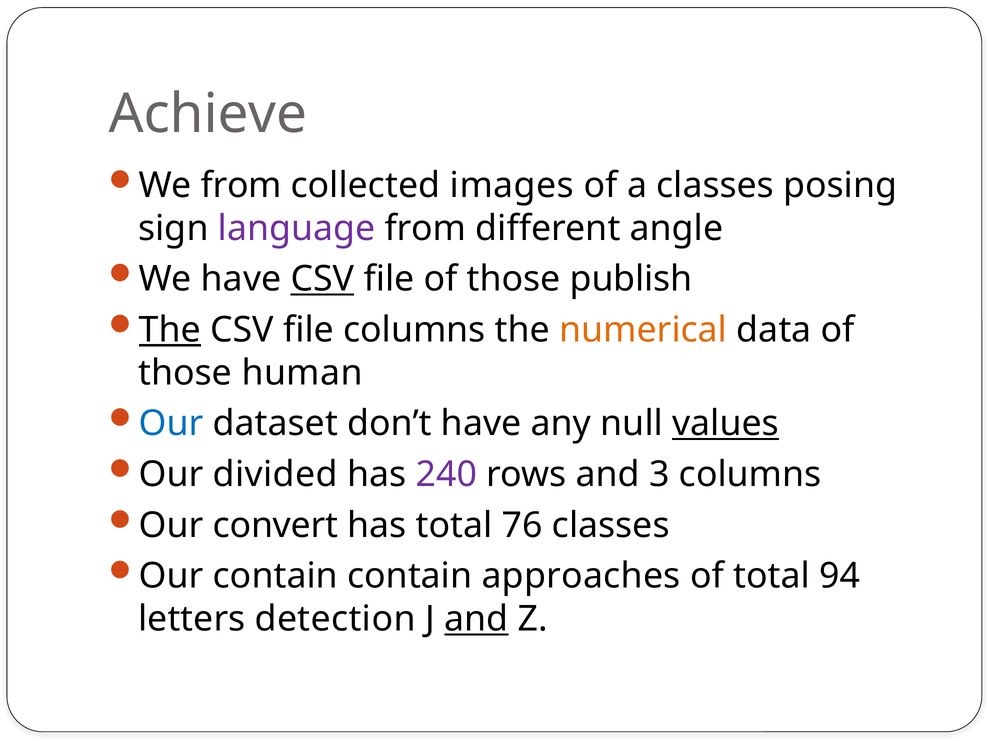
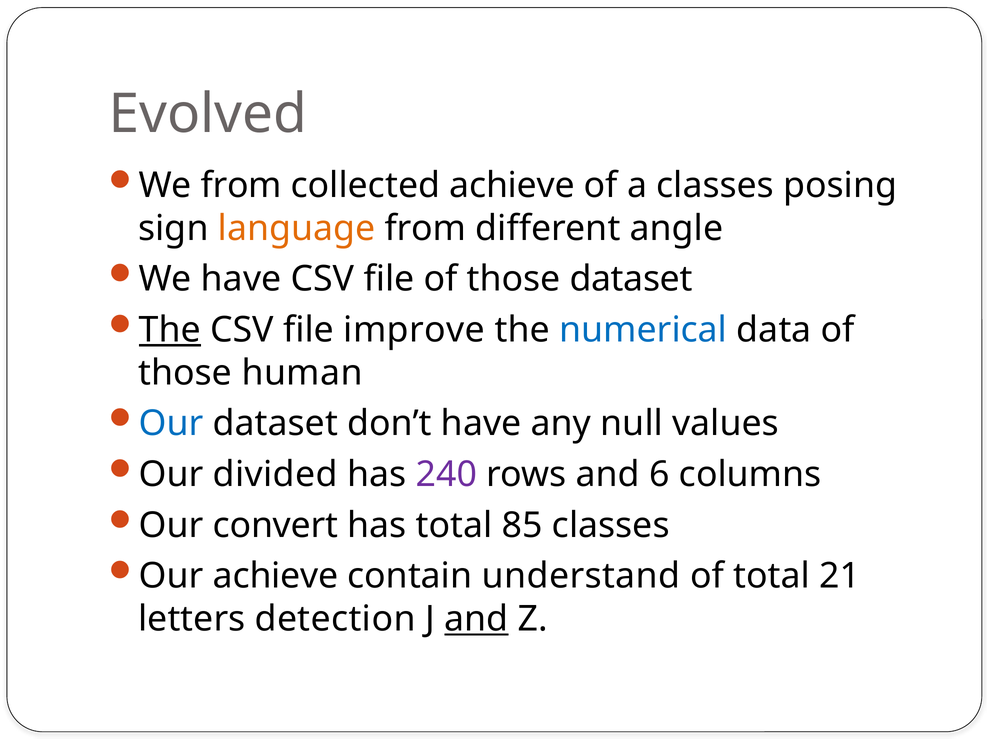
Achieve: Achieve -> Evolved
collected images: images -> achieve
language colour: purple -> orange
CSV at (322, 279) underline: present -> none
those publish: publish -> dataset
file columns: columns -> improve
numerical colour: orange -> blue
values underline: present -> none
3: 3 -> 6
76: 76 -> 85
Our contain: contain -> achieve
approaches: approaches -> understand
94: 94 -> 21
